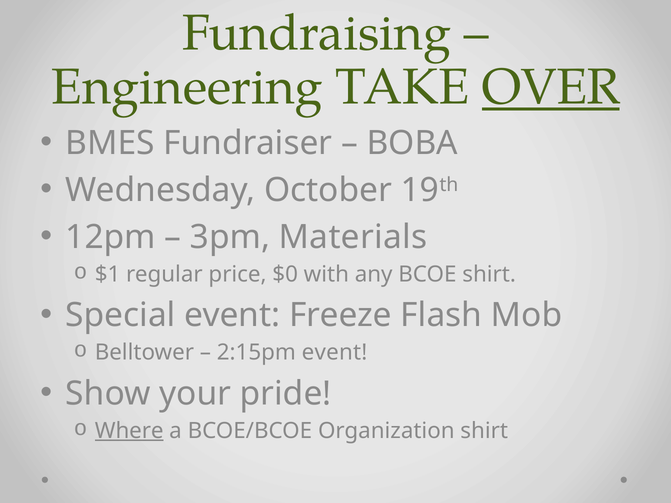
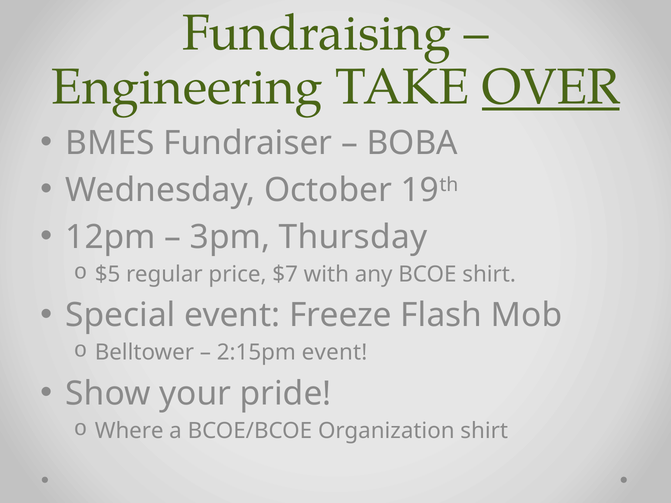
Materials: Materials -> Thursday
$1: $1 -> $5
$0: $0 -> $7
Where underline: present -> none
